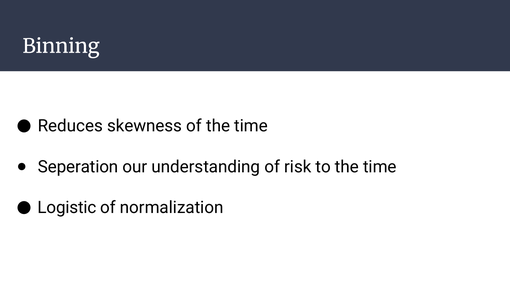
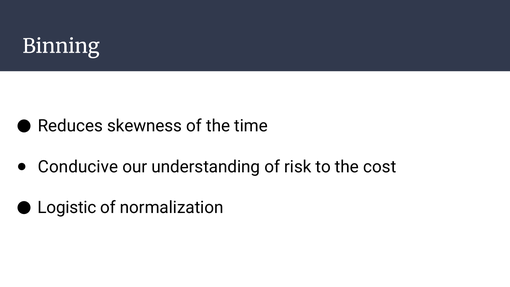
Seperation: Seperation -> Conducive
to the time: time -> cost
